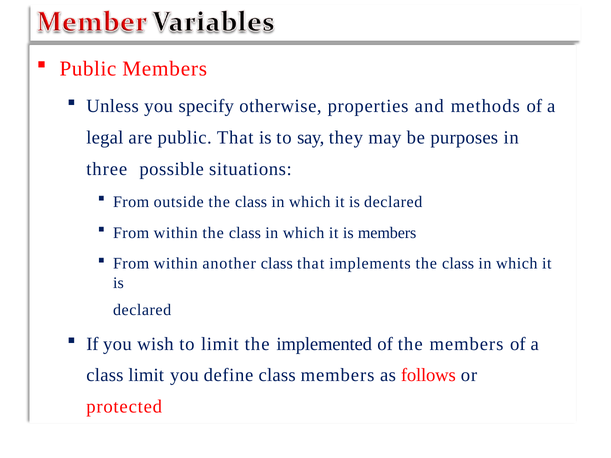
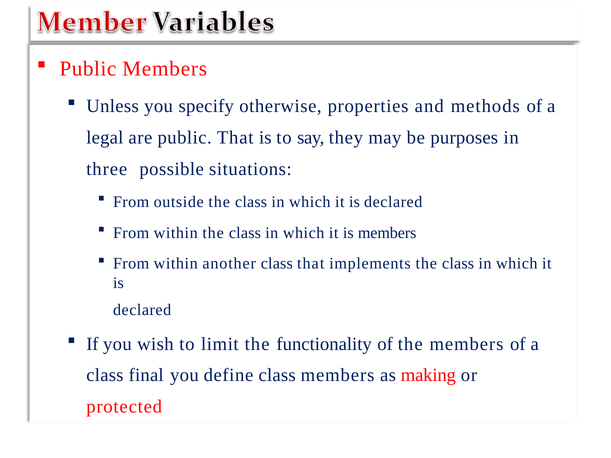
implemented: implemented -> functionality
class limit: limit -> final
follows: follows -> making
